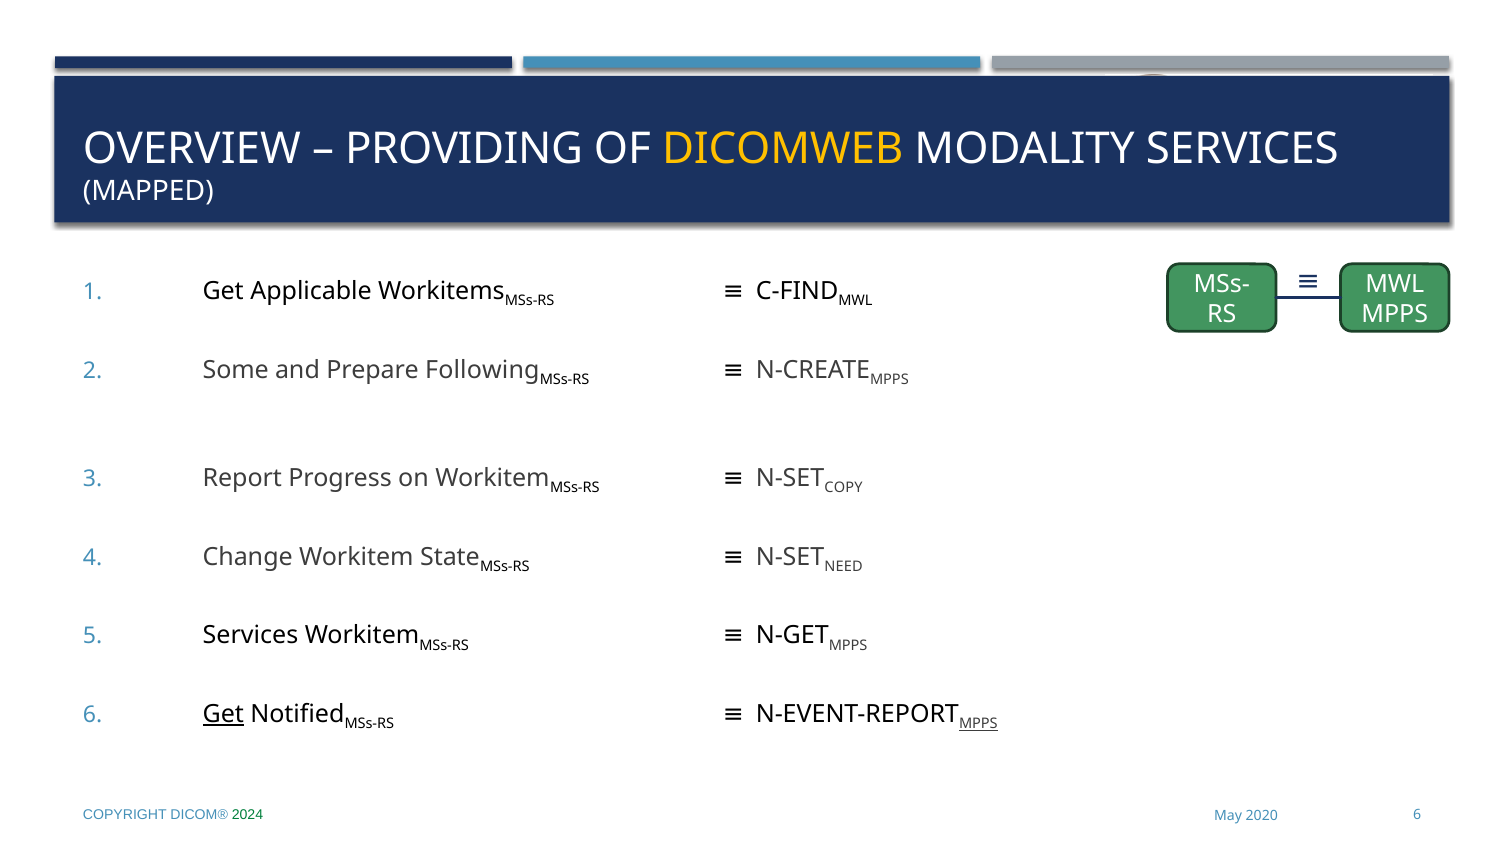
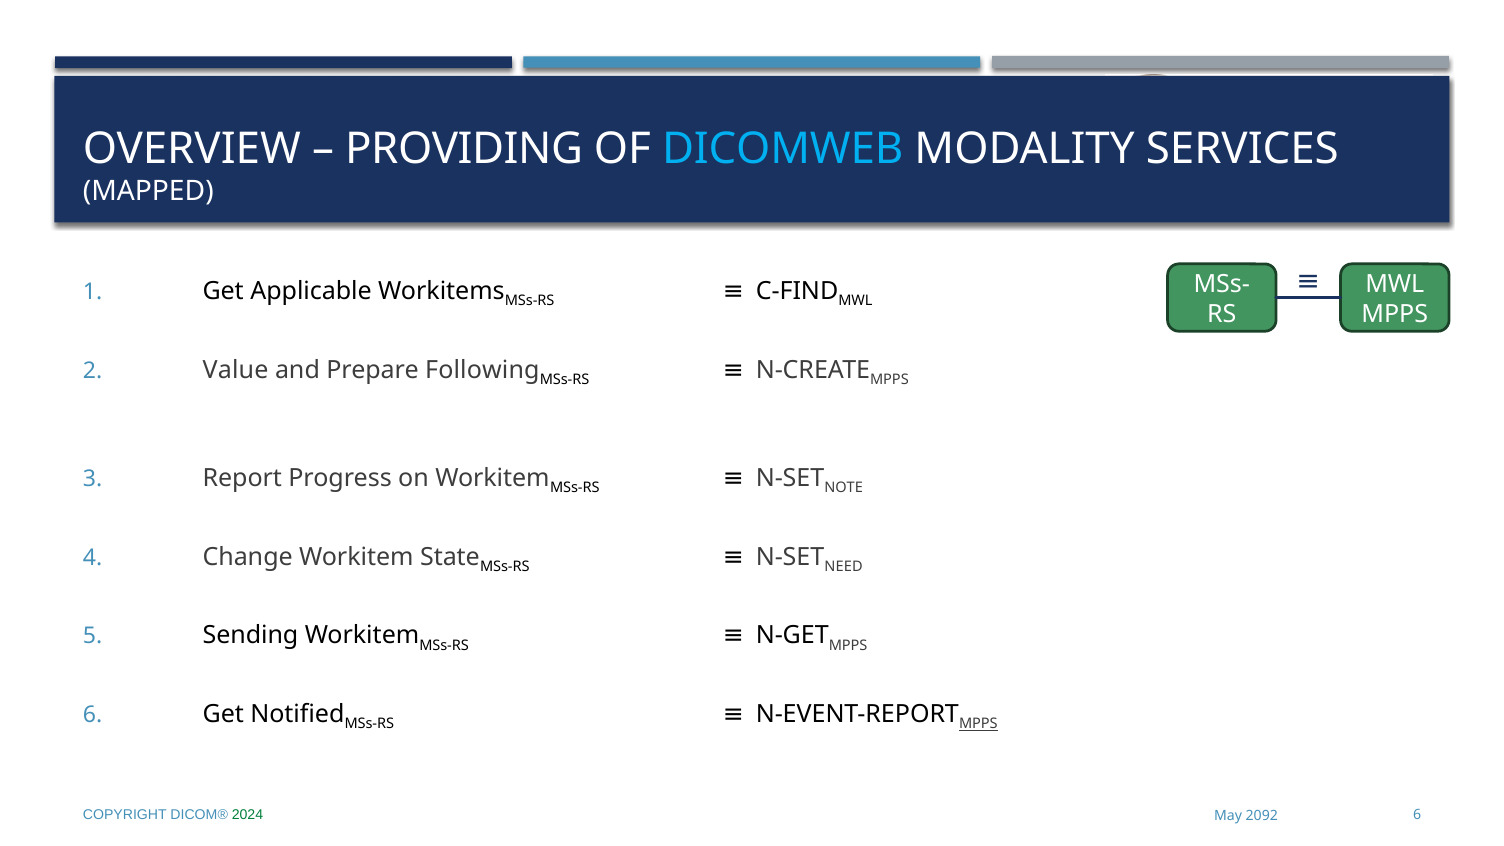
DICOMWEB colour: yellow -> light blue
Some: Some -> Value
COPY: COPY -> NOTE
Services at (250, 636): Services -> Sending
Get at (223, 714) underline: present -> none
2020: 2020 -> 2092
